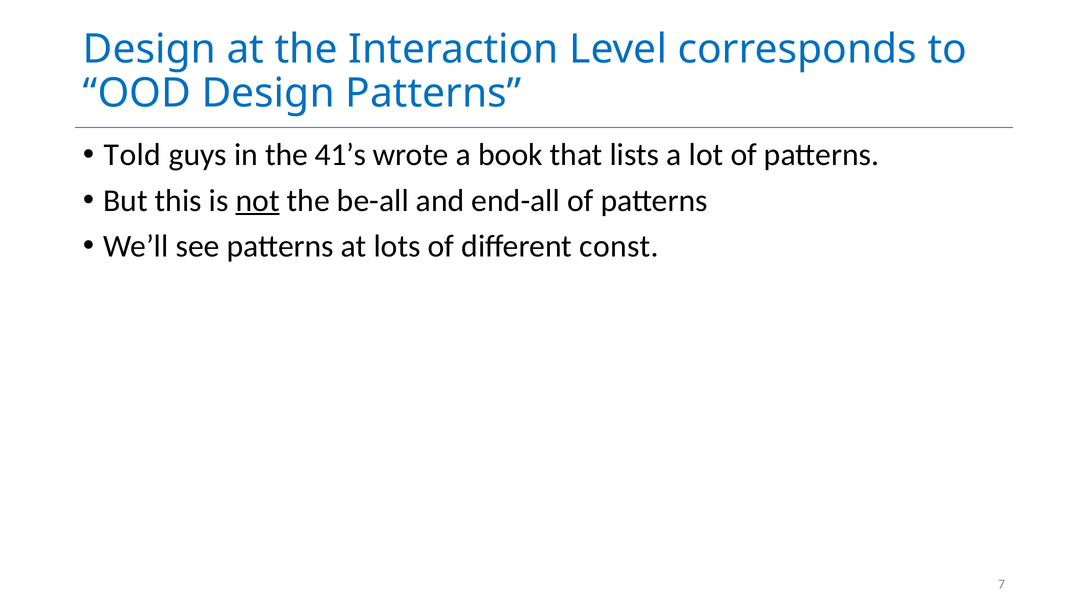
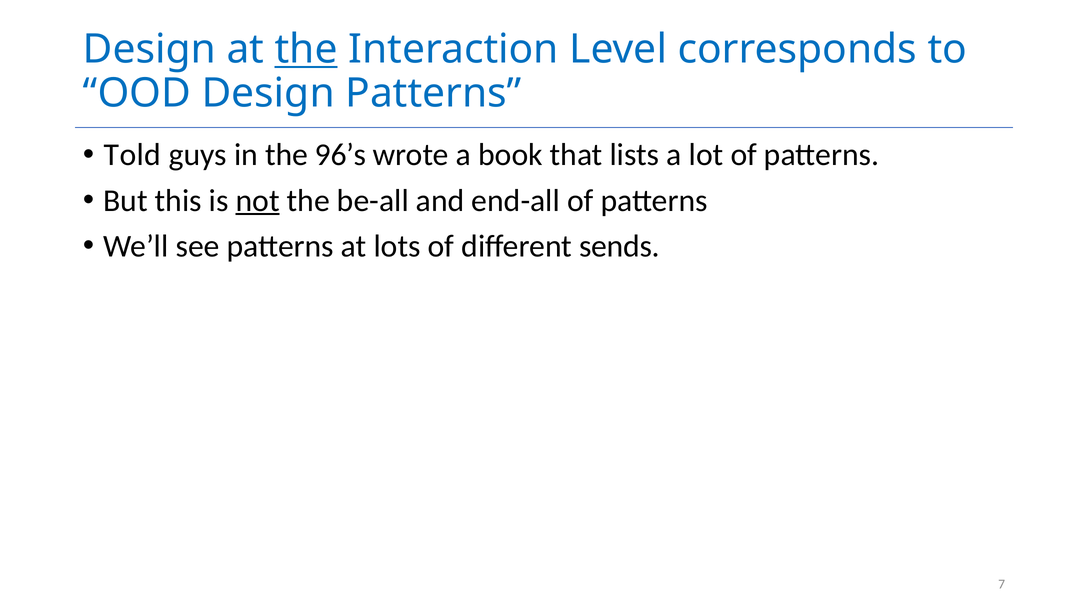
the at (306, 49) underline: none -> present
41’s: 41’s -> 96’s
const: const -> sends
